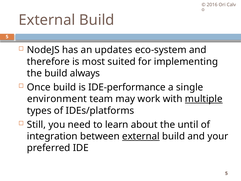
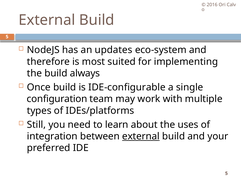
IDE-performance: IDE-performance -> IDE-configurable
environment: environment -> configuration
multiple underline: present -> none
until: until -> uses
